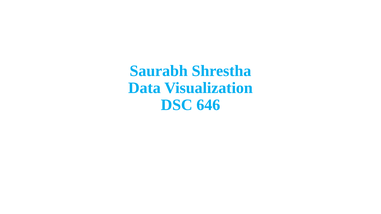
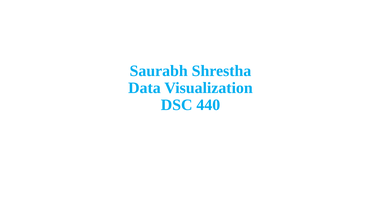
646: 646 -> 440
